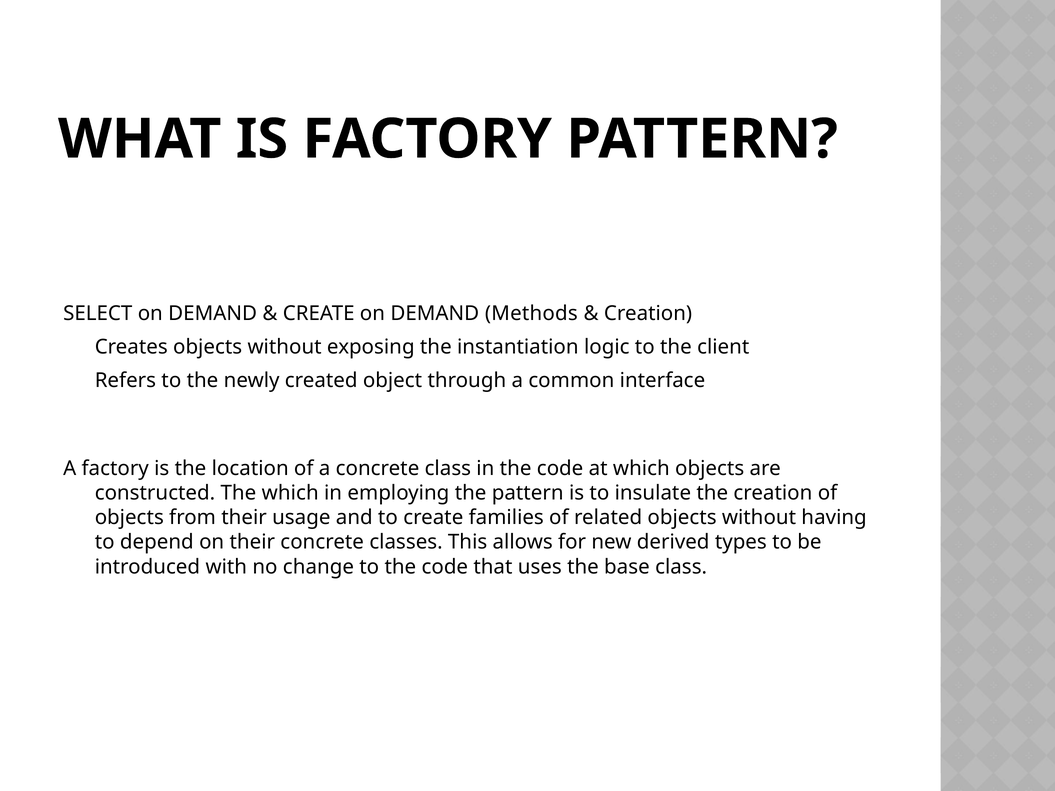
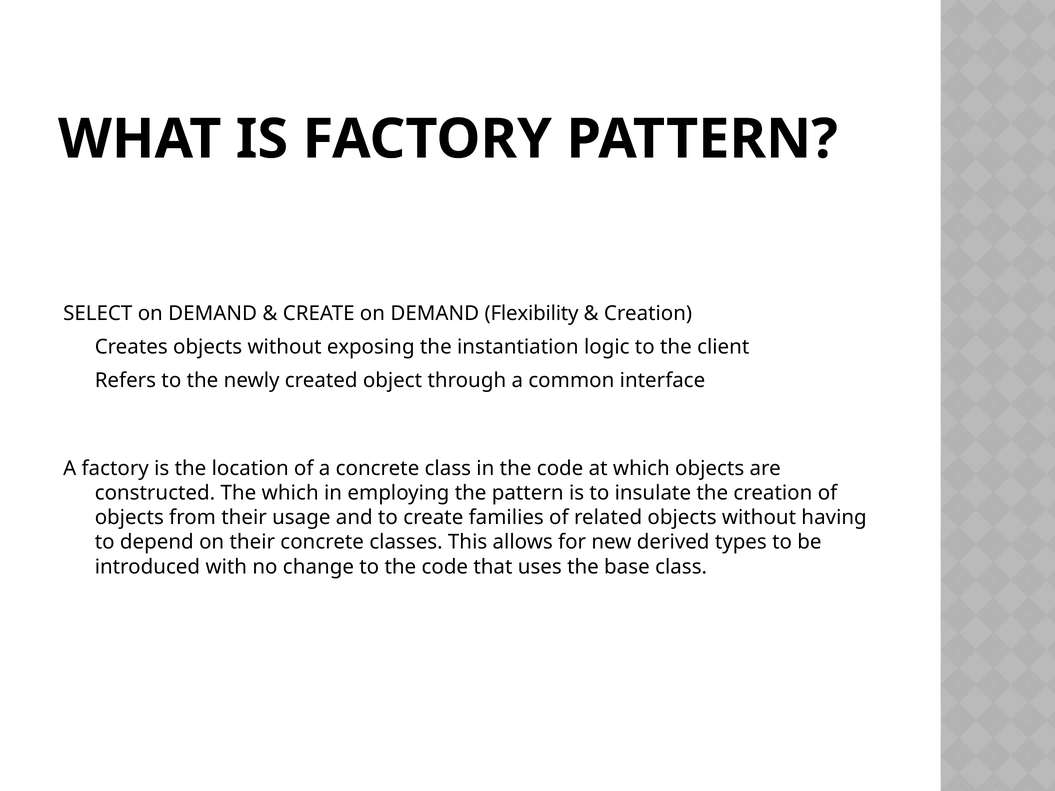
Methods: Methods -> Flexibility
